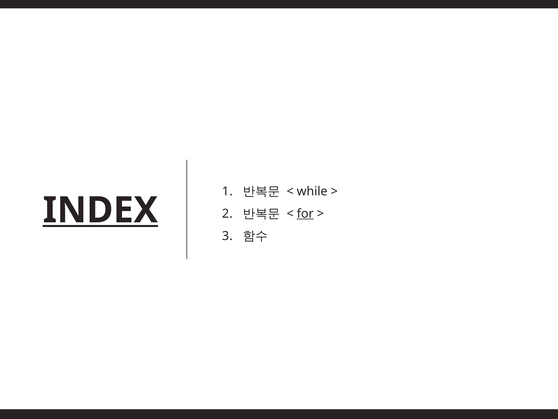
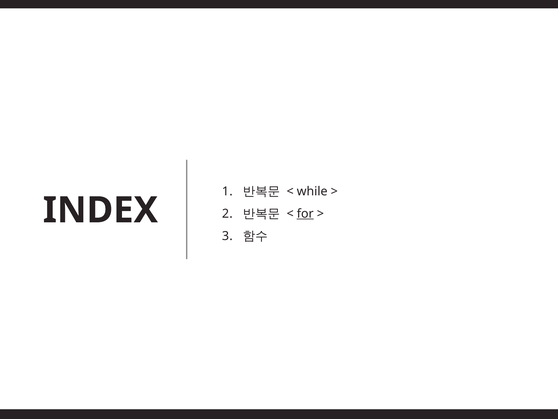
INDEX underline: present -> none
